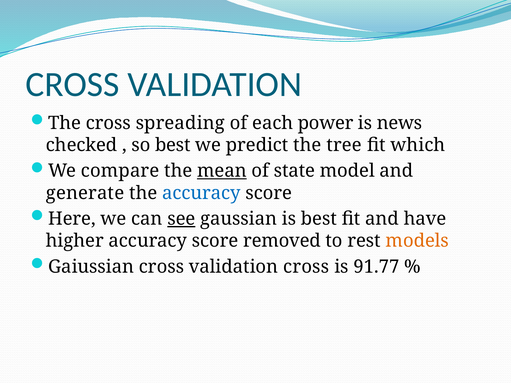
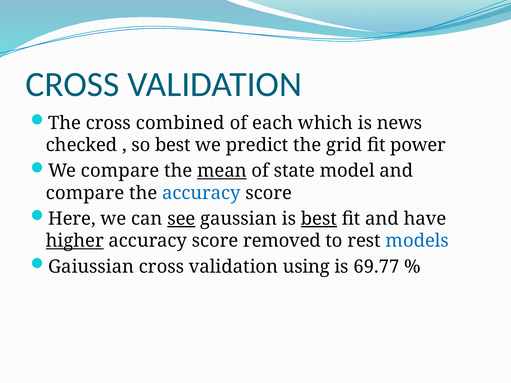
spreading: spreading -> combined
power: power -> which
tree: tree -> grid
which: which -> power
generate at (85, 193): generate -> compare
best at (319, 219) underline: none -> present
higher underline: none -> present
models colour: orange -> blue
validation cross: cross -> using
91.77: 91.77 -> 69.77
